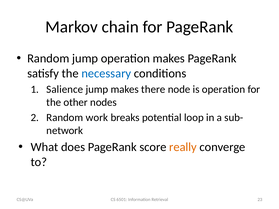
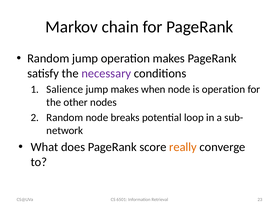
necessary colour: blue -> purple
there: there -> when
Random work: work -> node
